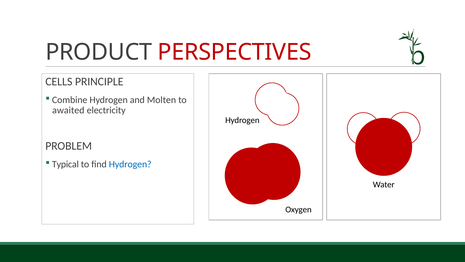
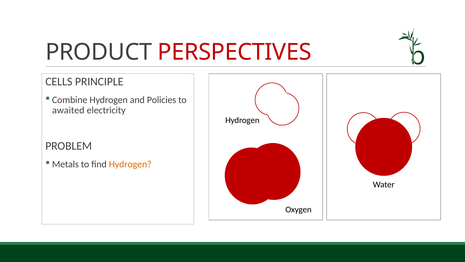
Molten: Molten -> Policies
Typical: Typical -> Metals
Hydrogen at (130, 164) colour: blue -> orange
